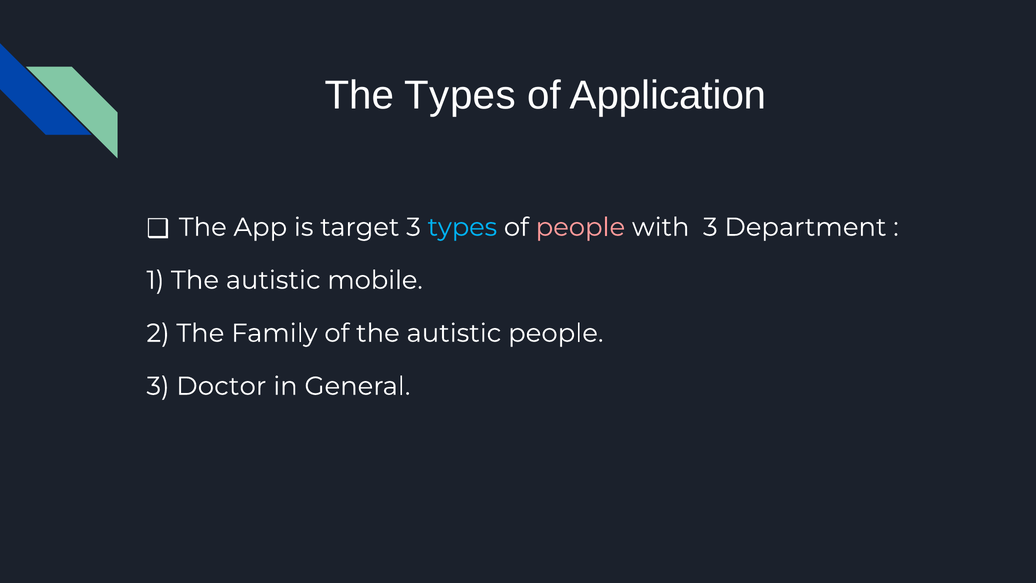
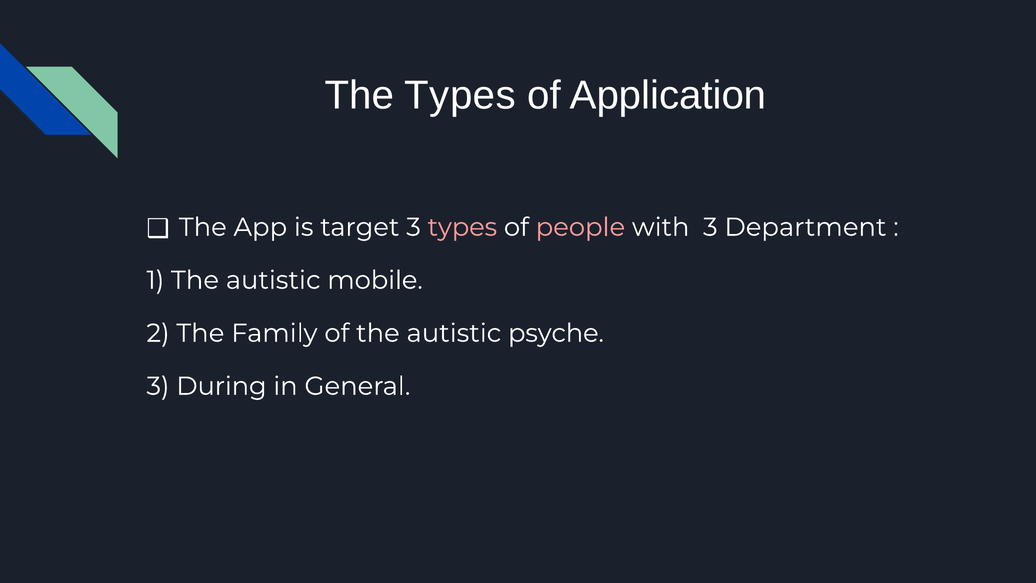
types at (462, 227) colour: light blue -> pink
autistic people: people -> psyche
Doctor: Doctor -> During
